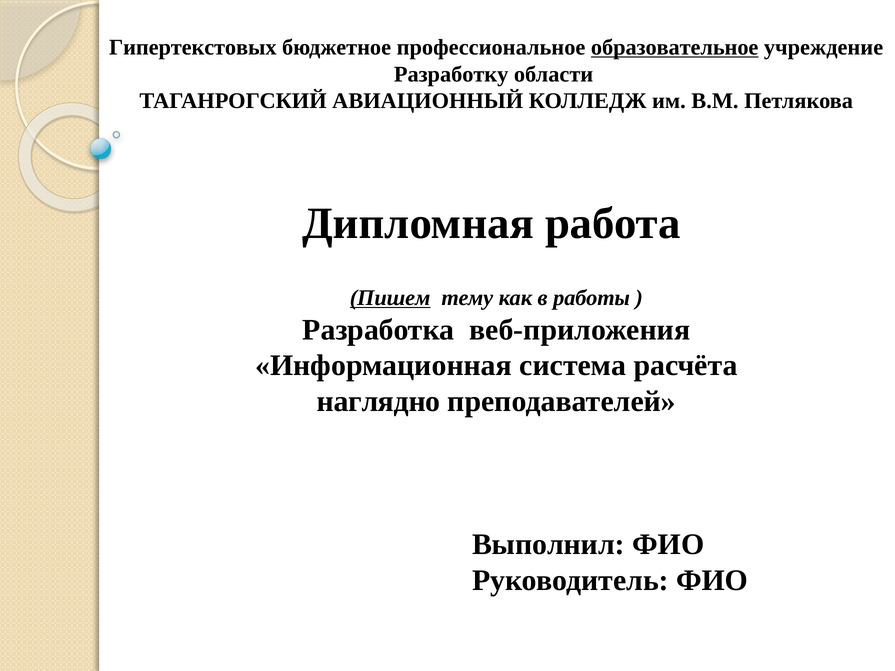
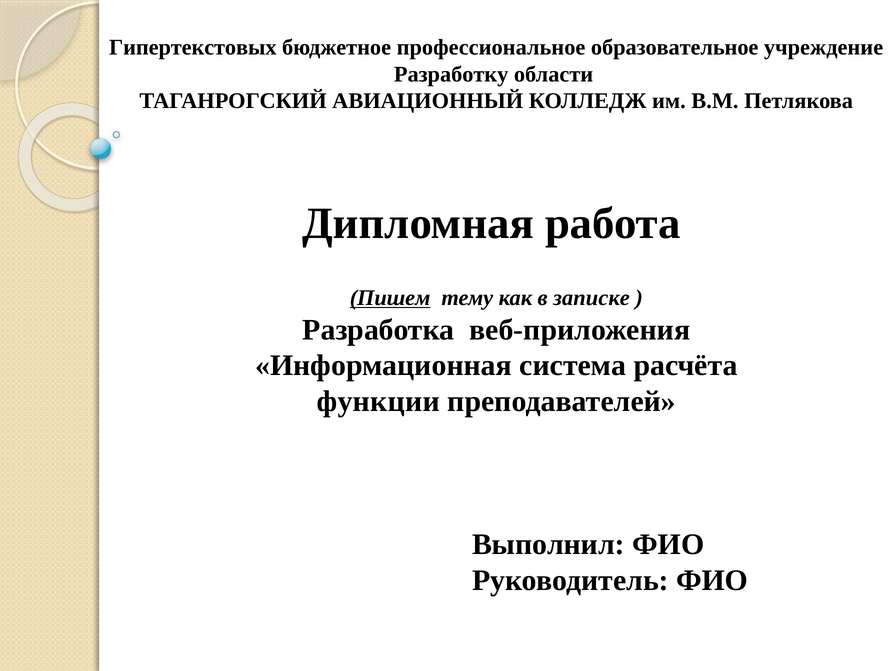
образовательное underline: present -> none
работы: работы -> записке
наглядно: наглядно -> функции
